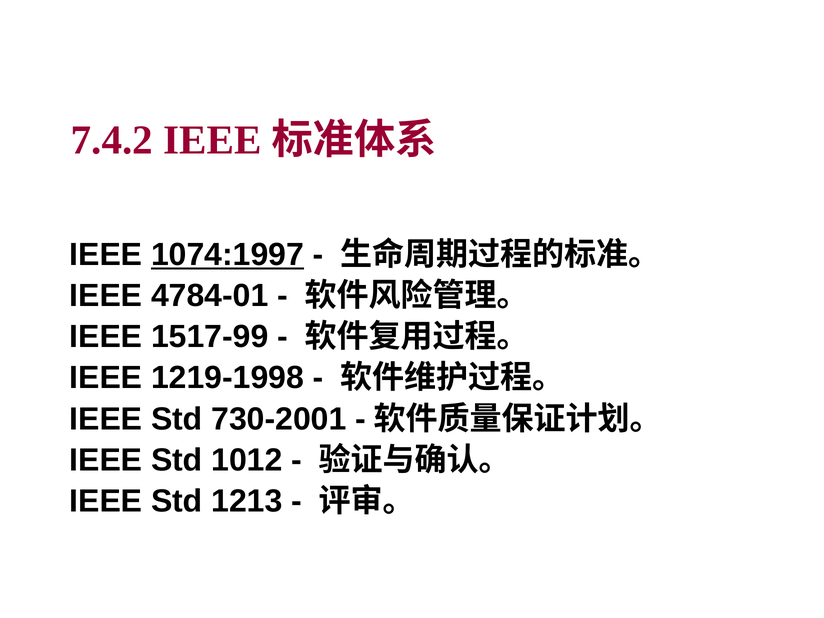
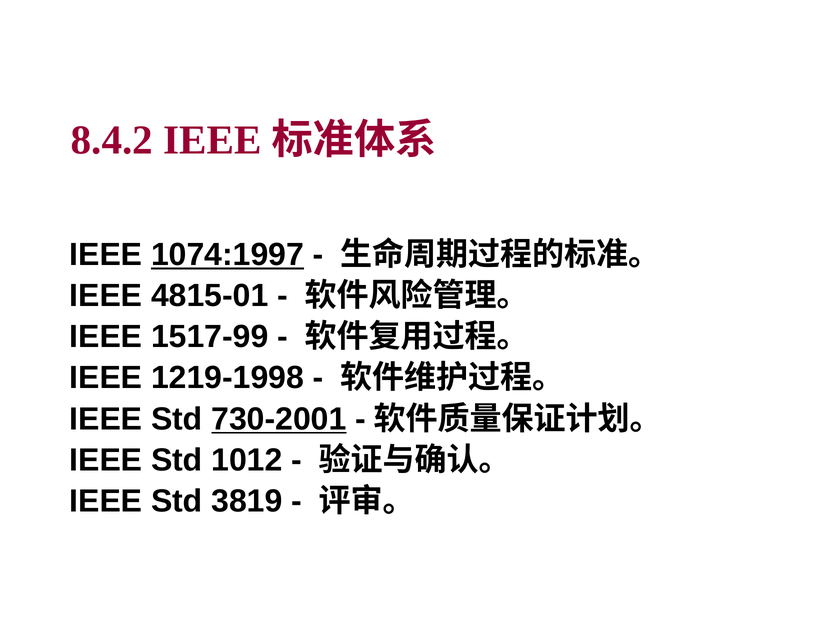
7.4.2: 7.4.2 -> 8.4.2
4784-01: 4784-01 -> 4815-01
730-2001 underline: none -> present
1213: 1213 -> 3819
